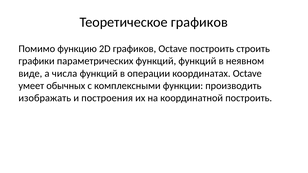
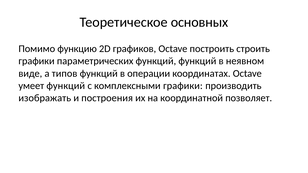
Теоретическое графиков: графиков -> основных
числа: числа -> типов
умеет обычных: обычных -> функций
комплексными функции: функции -> графики
координатной построить: построить -> позволяет
